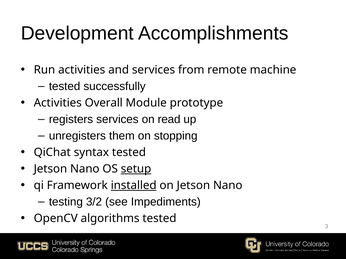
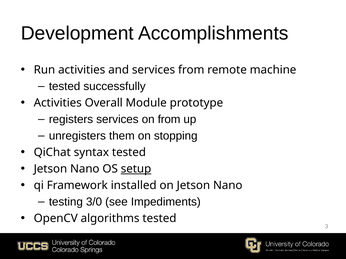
on read: read -> from
installed underline: present -> none
3/2: 3/2 -> 3/0
